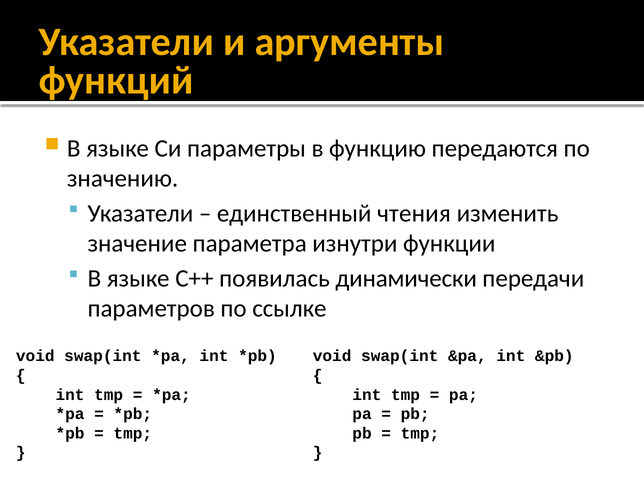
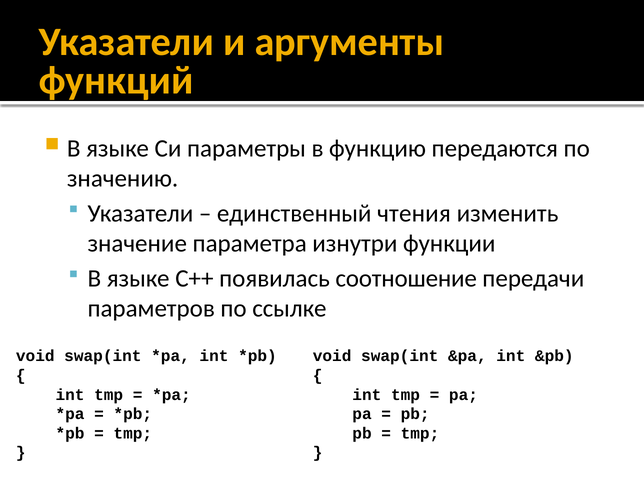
динамически: динамически -> соотношение
